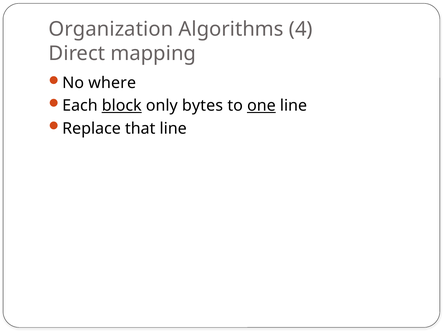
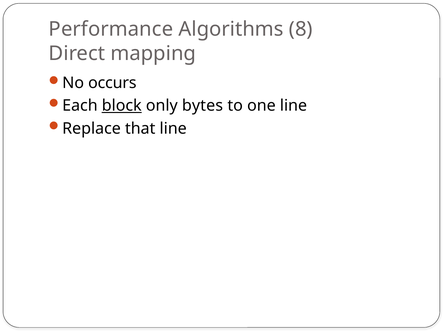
Organization: Organization -> Performance
4: 4 -> 8
where: where -> occurs
one underline: present -> none
